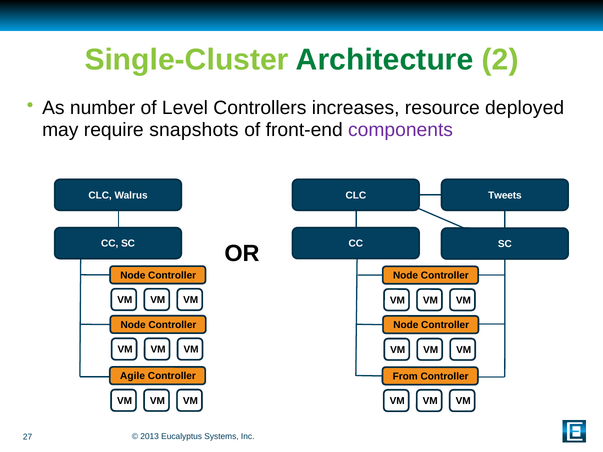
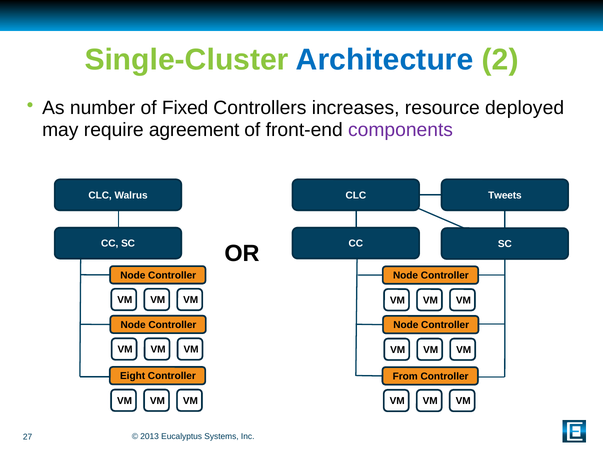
Architecture colour: green -> blue
Level: Level -> Fixed
snapshots: snapshots -> agreement
Agile: Agile -> Eight
